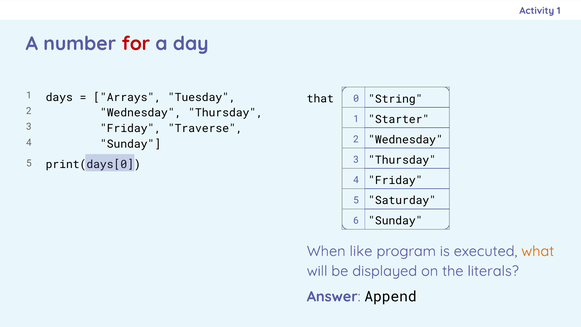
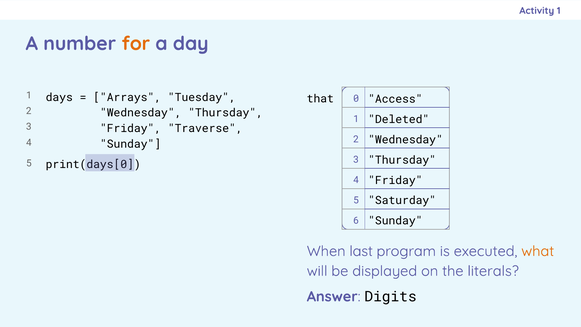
for colour: red -> orange
String: String -> Access
Starter: Starter -> Deleted
like: like -> last
Append: Append -> Digits
